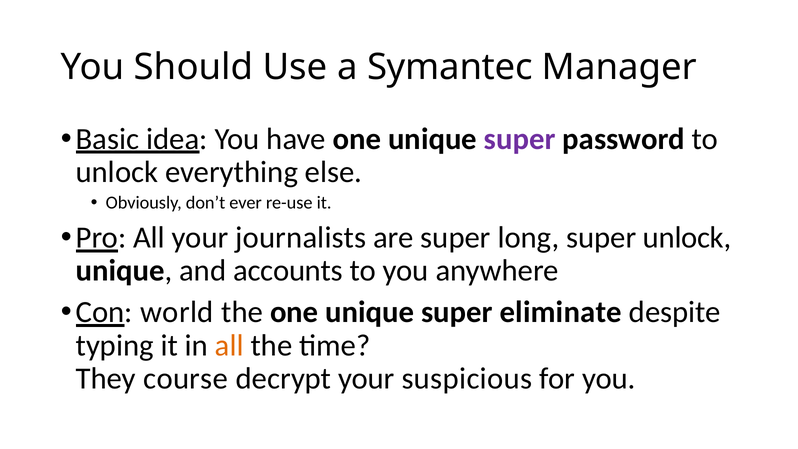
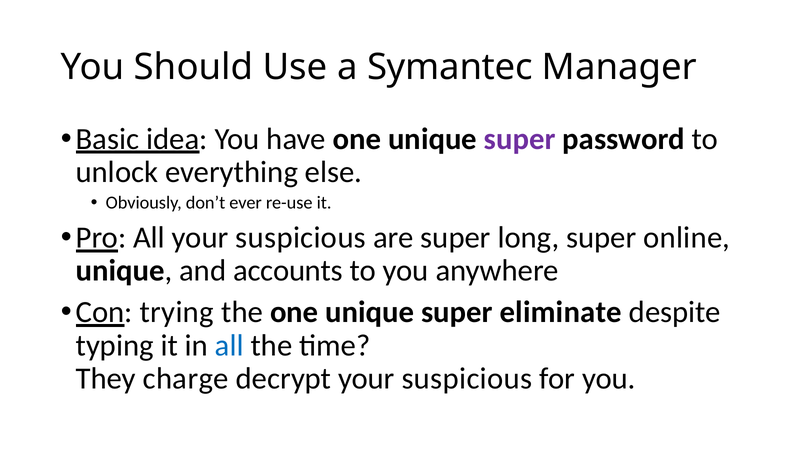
All your journalists: journalists -> suspicious
super unlock: unlock -> online
world: world -> trying
all at (229, 345) colour: orange -> blue
course: course -> charge
